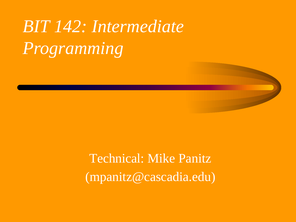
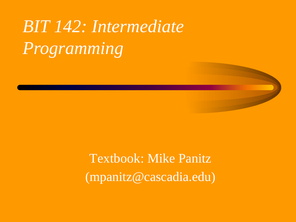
Technical: Technical -> Textbook
